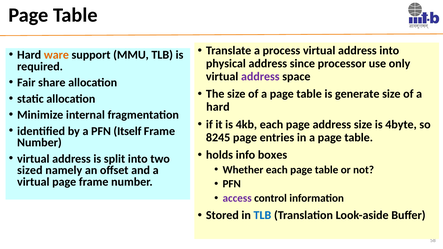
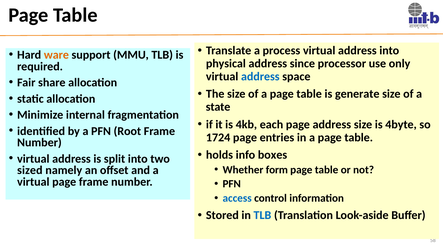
address at (260, 77) colour: purple -> blue
hard at (218, 107): hard -> state
Itself: Itself -> Root
8245: 8245 -> 1724
Whether each: each -> form
access colour: purple -> blue
